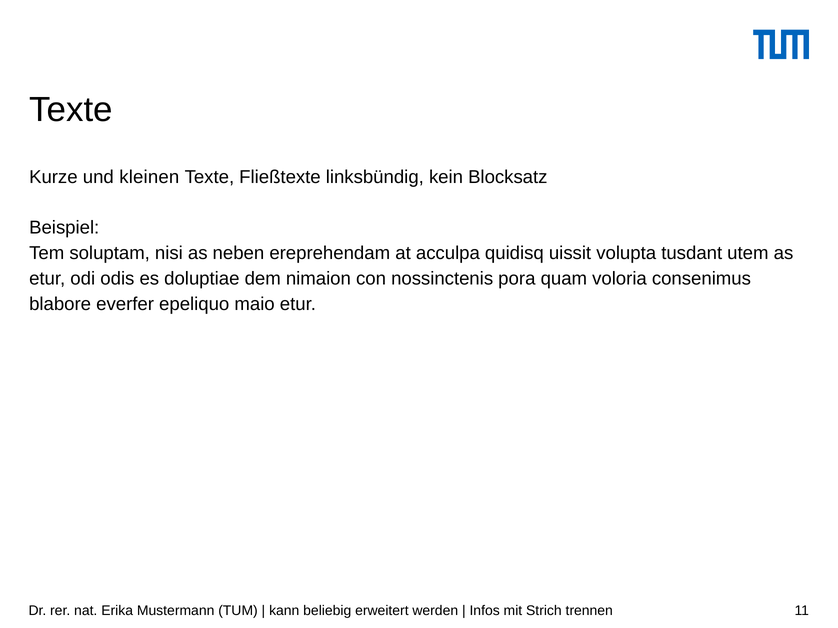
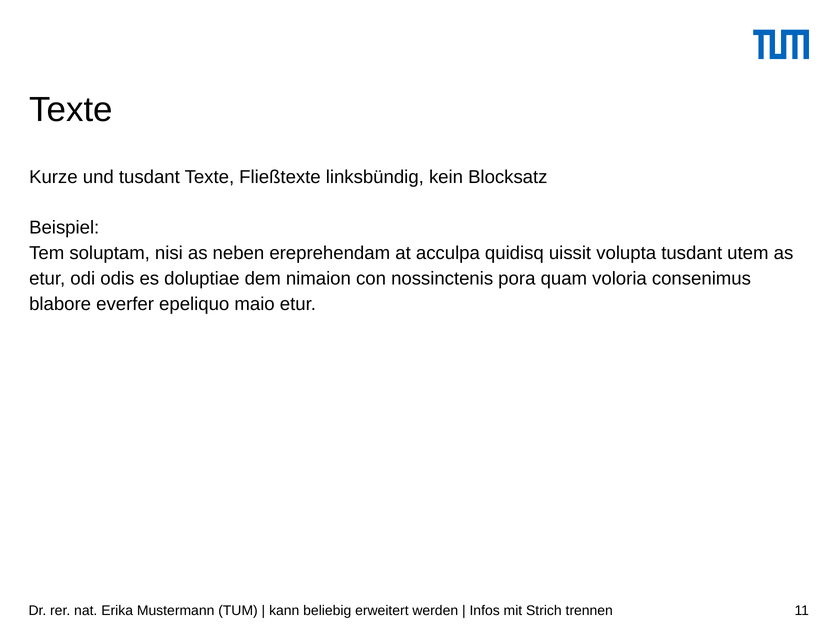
und kleinen: kleinen -> tusdant
